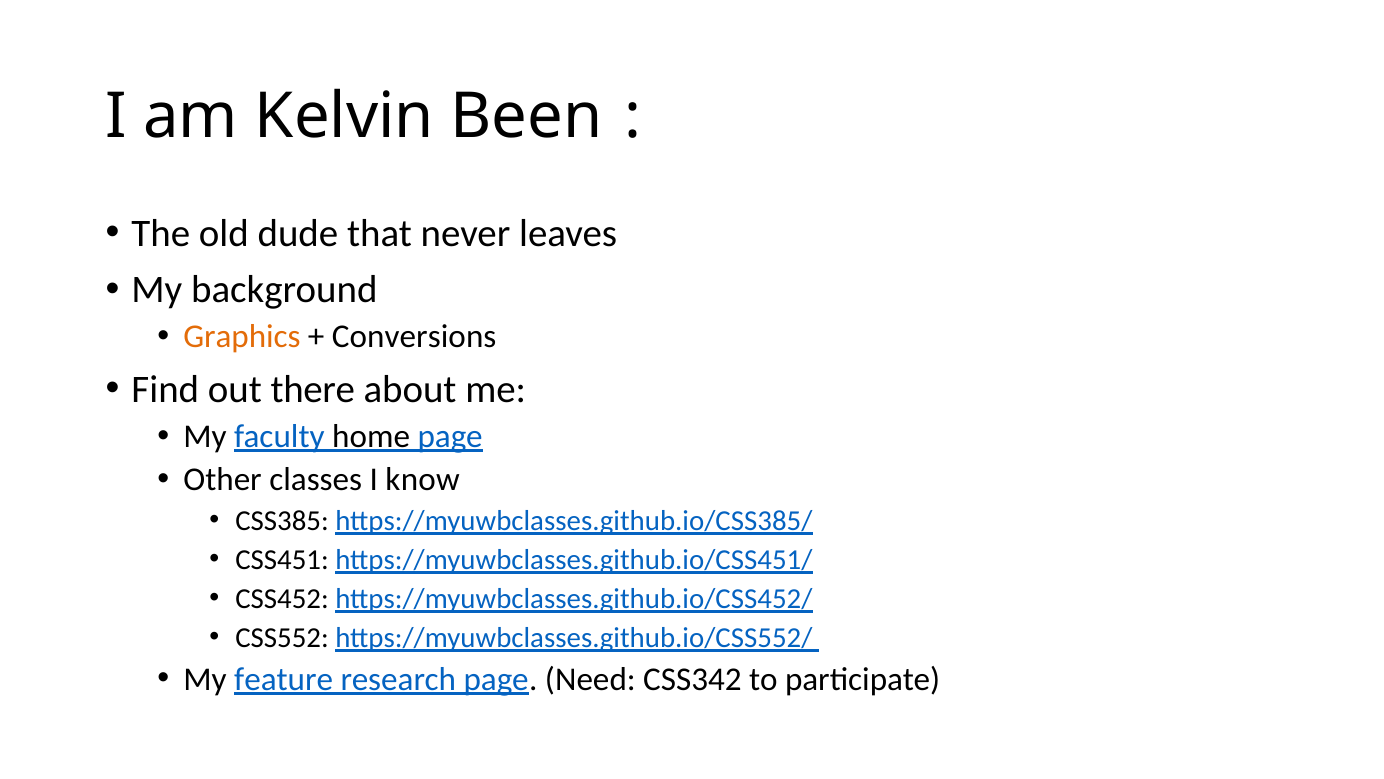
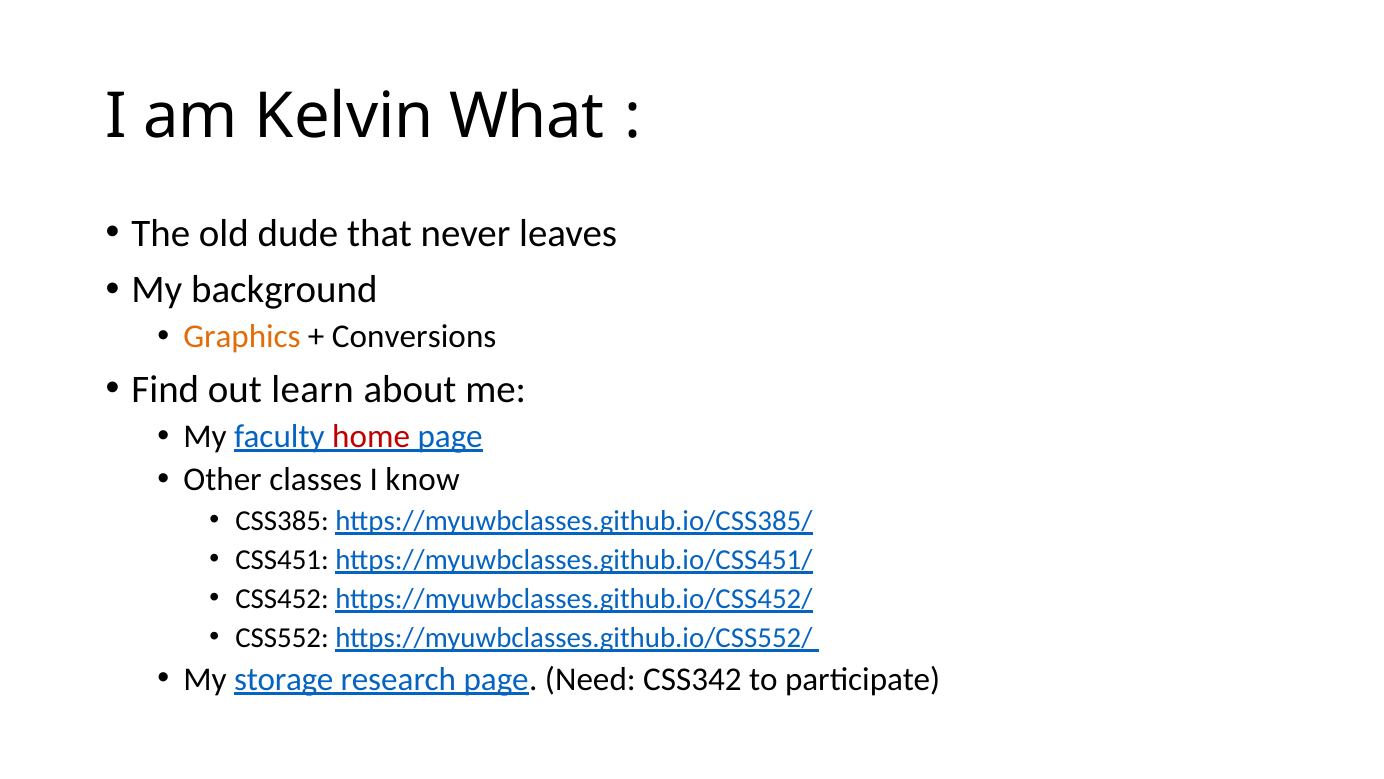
Been: Been -> What
there: there -> learn
home colour: black -> red
feature: feature -> storage
